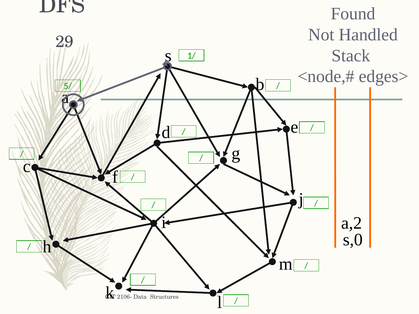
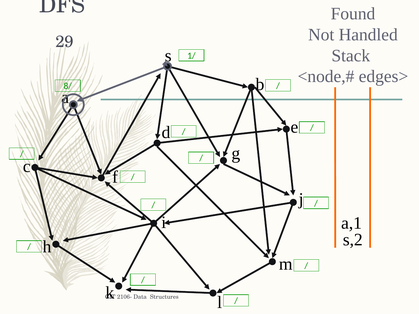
5/: 5/ -> 8/
a,2: a,2 -> a,1
s,0: s,0 -> s,2
